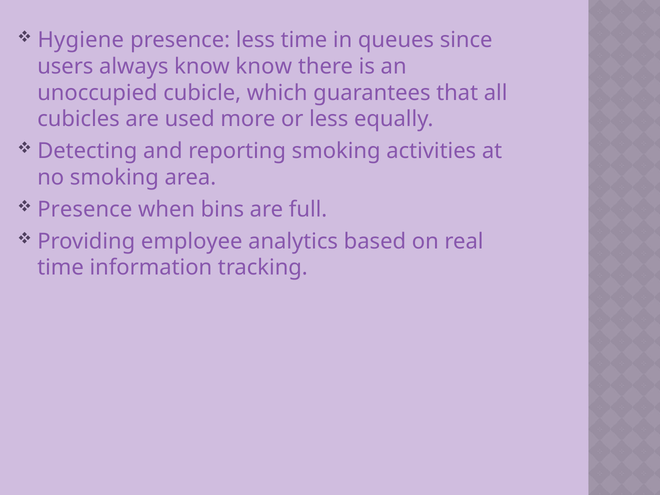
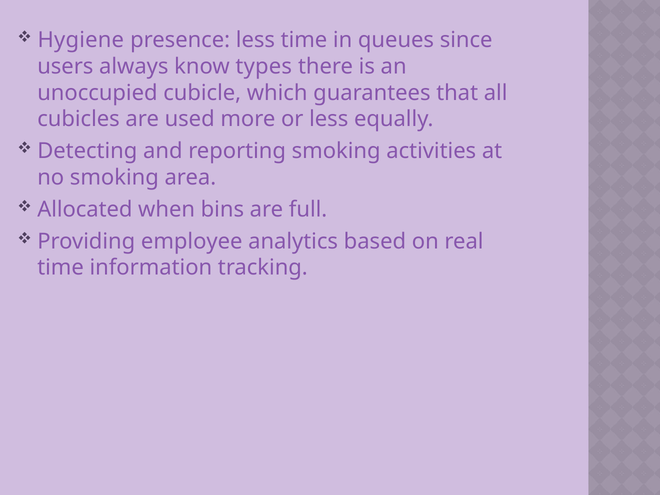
know know: know -> types
Presence at (85, 209): Presence -> Allocated
